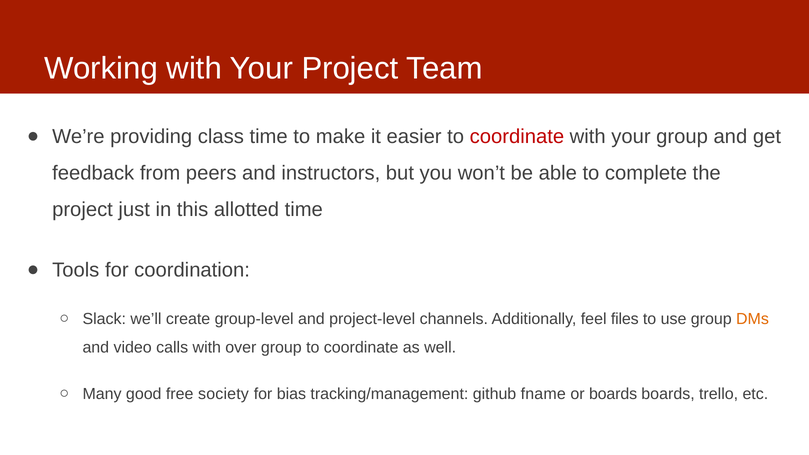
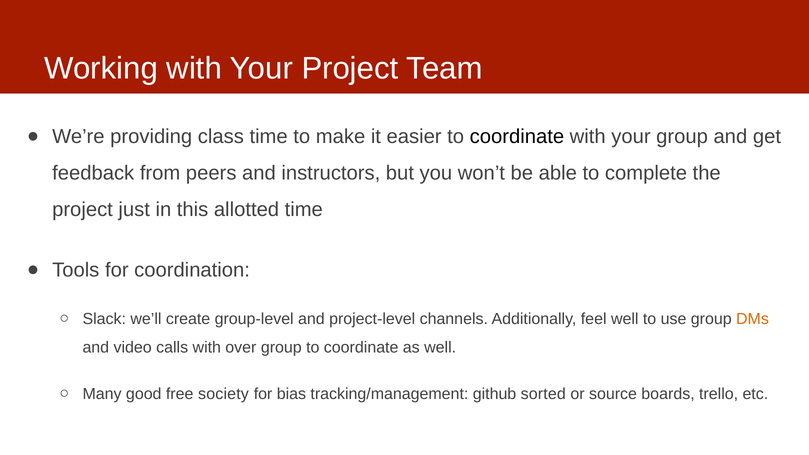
coordinate at (517, 137) colour: red -> black
feel files: files -> well
fname: fname -> sorted
or boards: boards -> source
